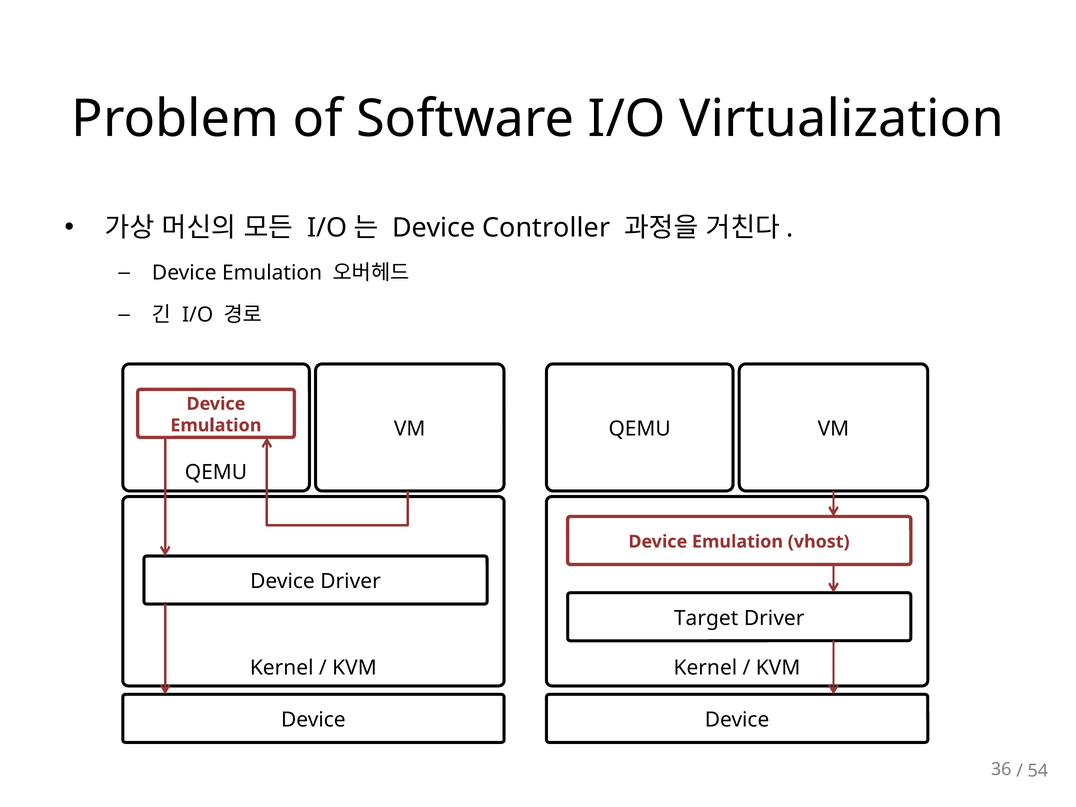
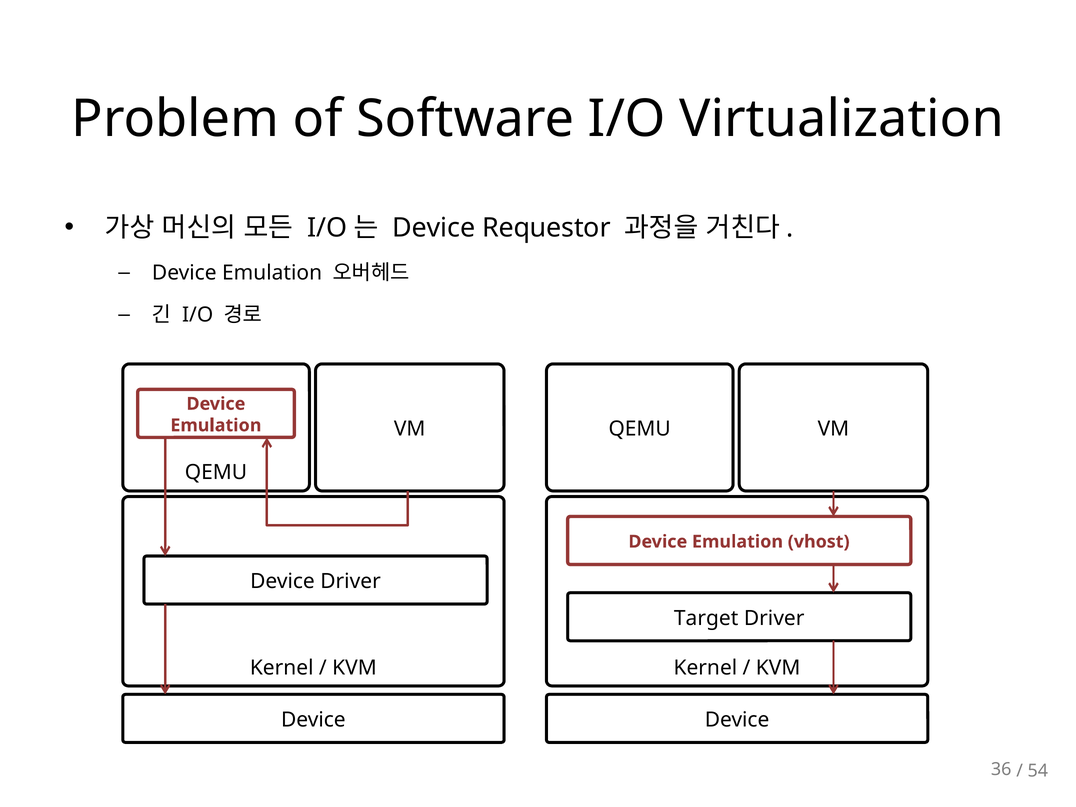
Controller: Controller -> Requestor
